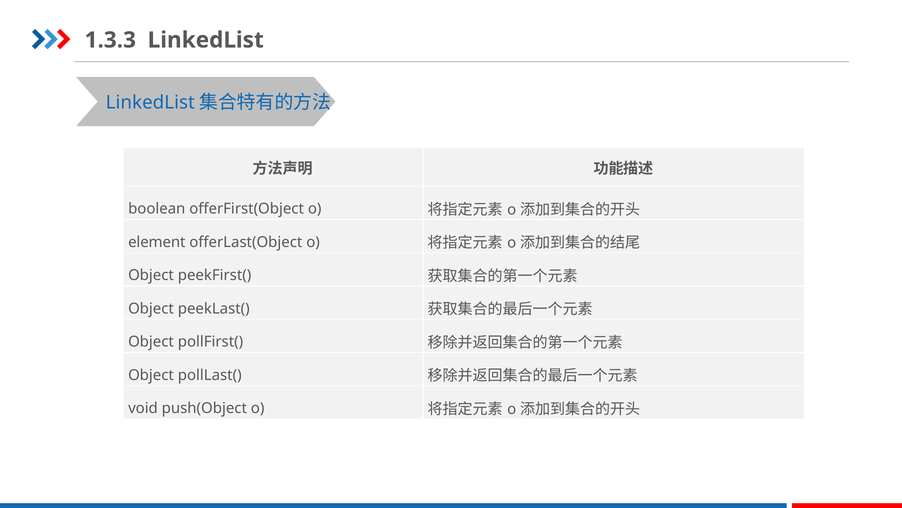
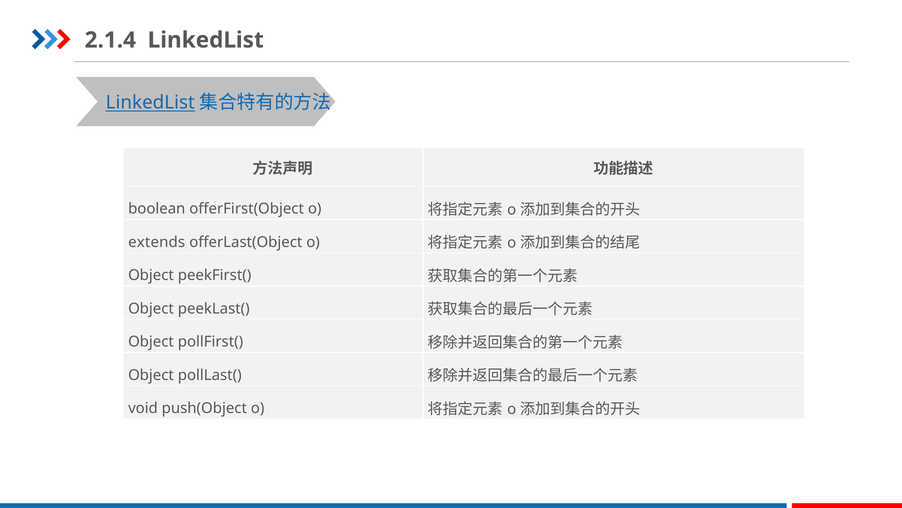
1.3.3: 1.3.3 -> 2.1.4
LinkedList at (150, 103) underline: none -> present
element: element -> extends
